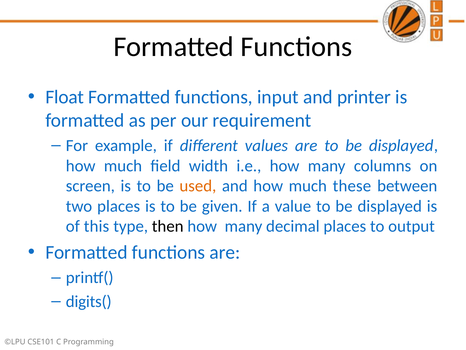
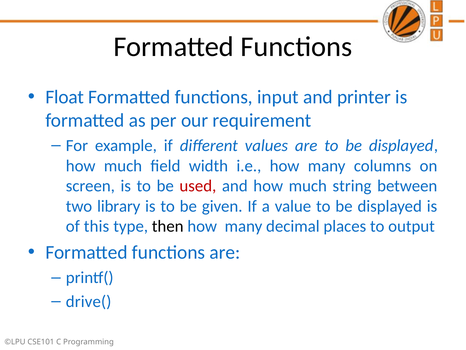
used colour: orange -> red
these: these -> string
two places: places -> library
digits(: digits( -> drive(
